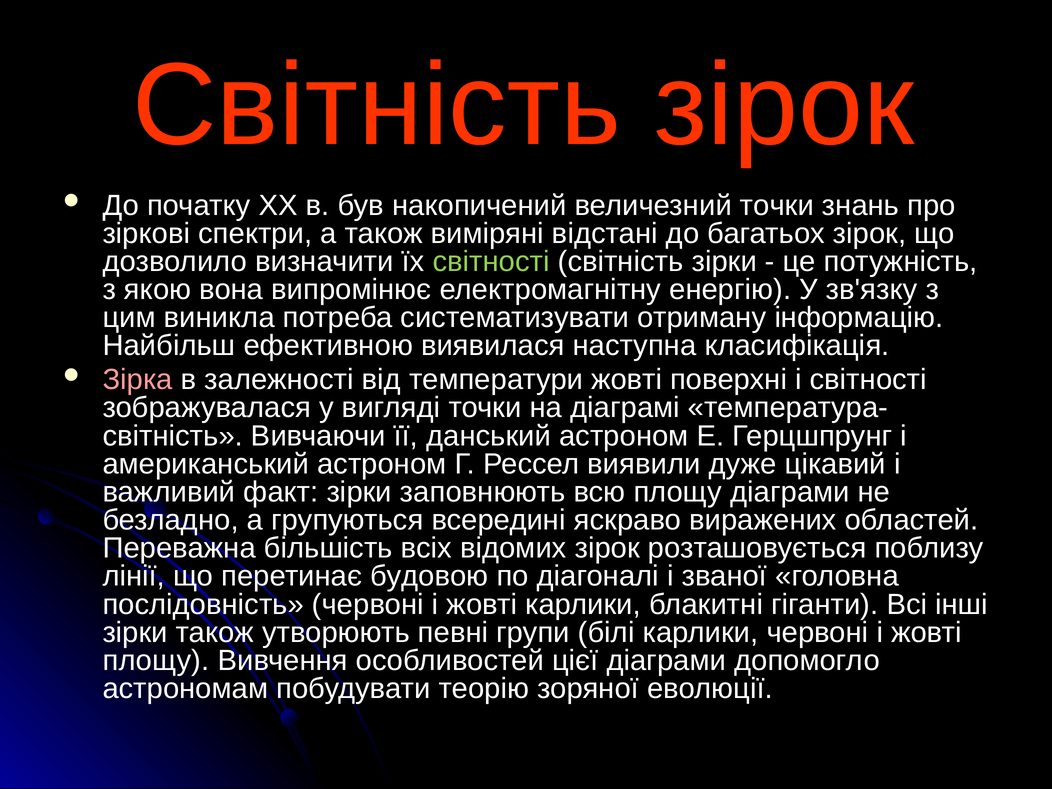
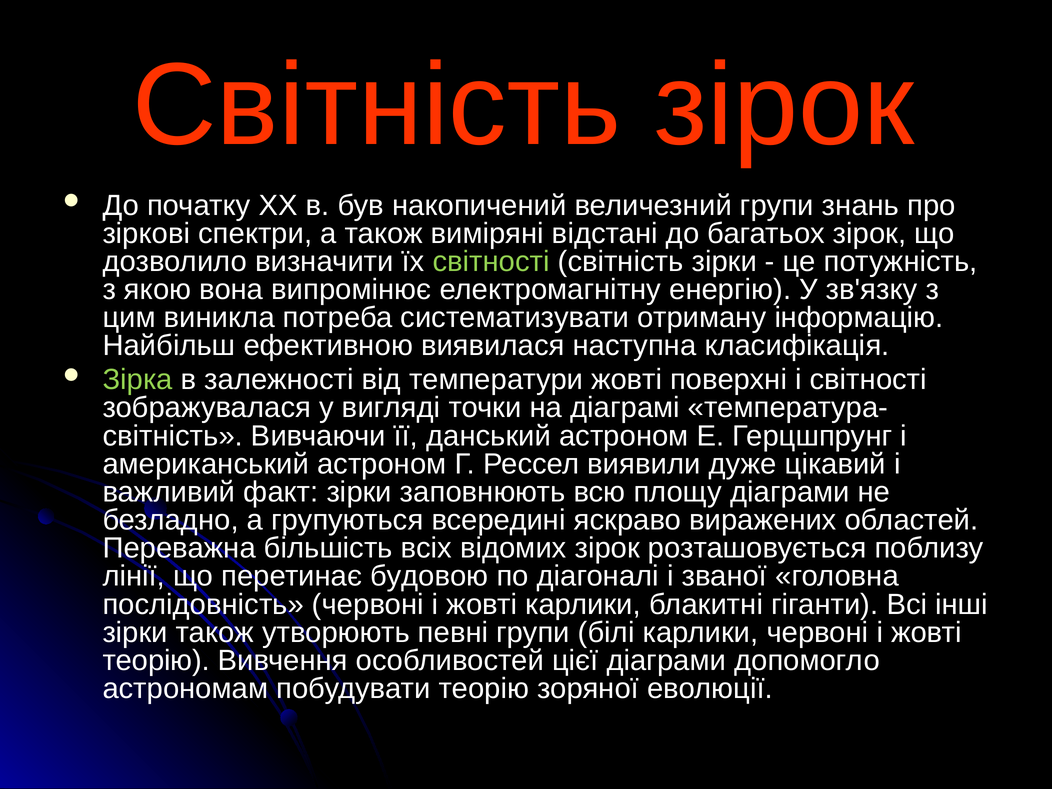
величезний точки: точки -> групи
Зірка colour: pink -> light green
площу at (156, 661): площу -> теорію
